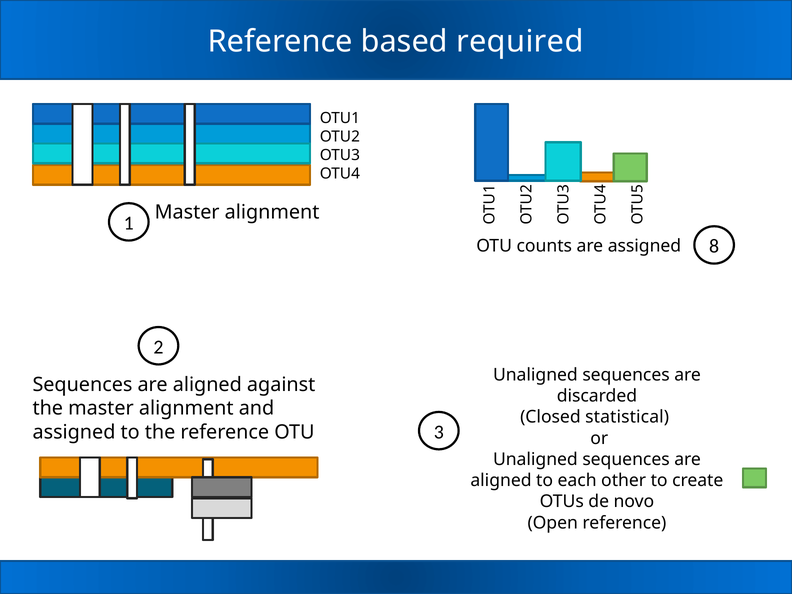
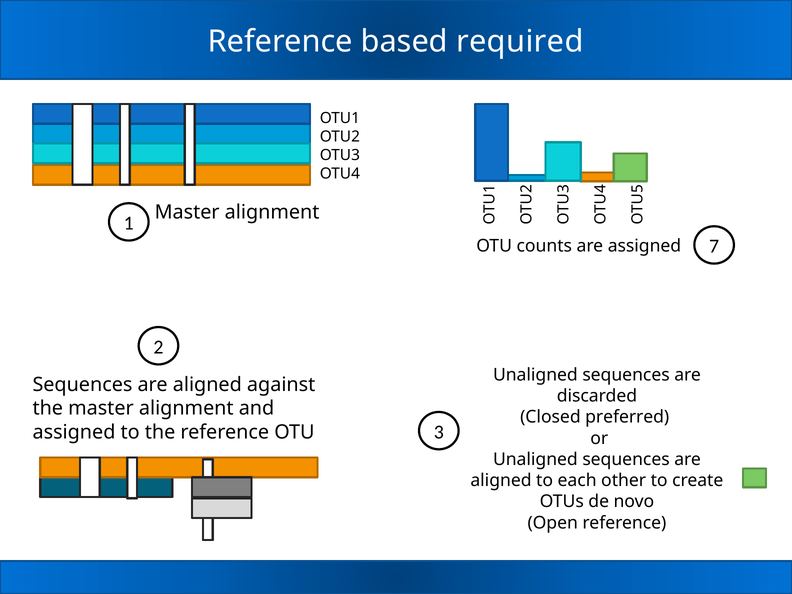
8: 8 -> 7
statistical: statistical -> preferred
